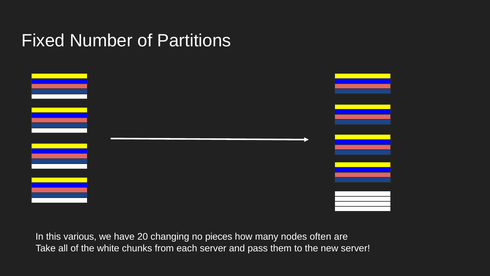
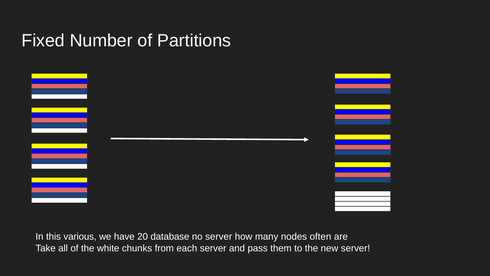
changing: changing -> database
no pieces: pieces -> server
